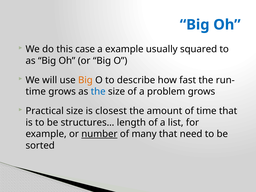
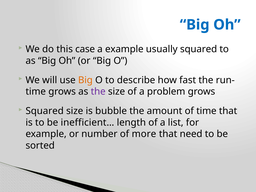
the at (98, 92) colour: blue -> purple
Practical at (45, 111): Practical -> Squared
closest: closest -> bubble
structures…: structures… -> inefficient…
number underline: present -> none
many: many -> more
